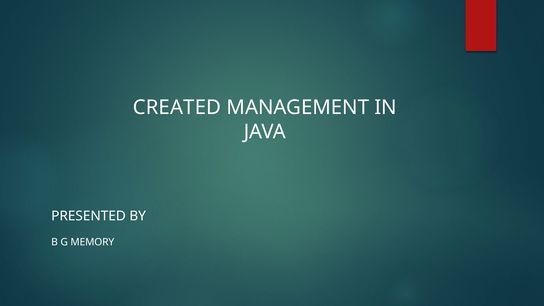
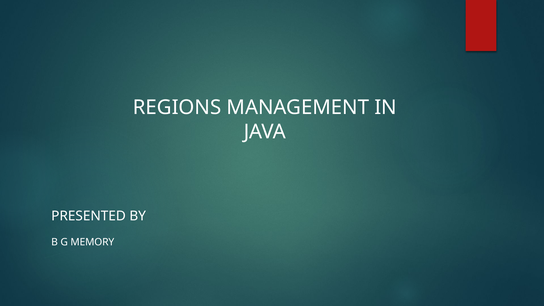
CREATED: CREATED -> REGIONS
